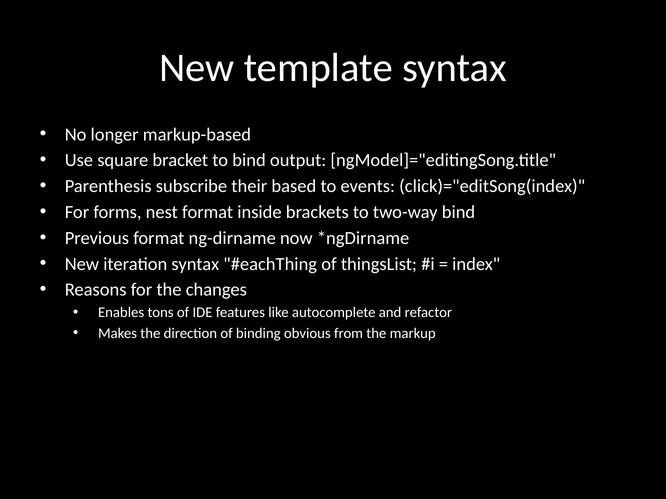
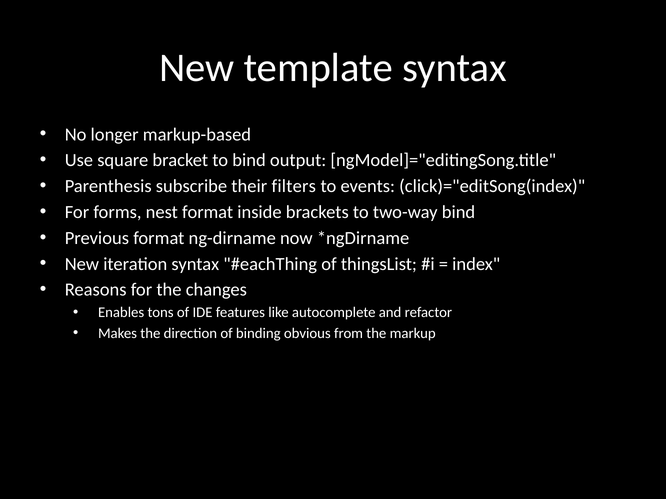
based: based -> filters
